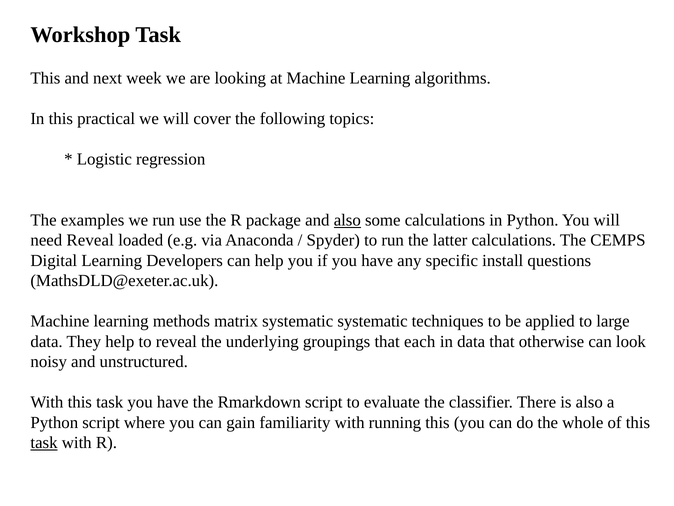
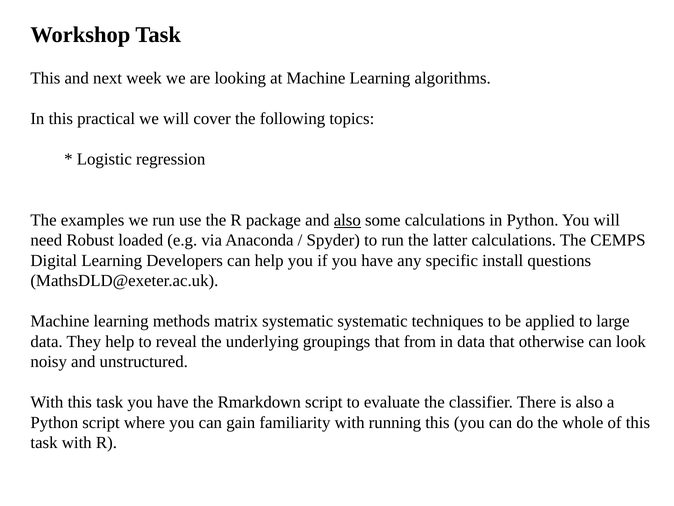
need Reveal: Reveal -> Robust
each: each -> from
task at (44, 442) underline: present -> none
